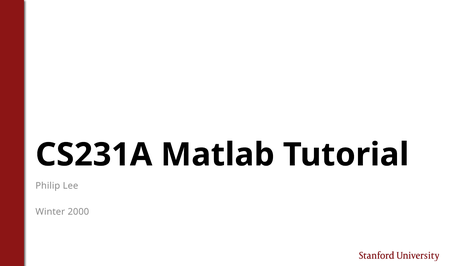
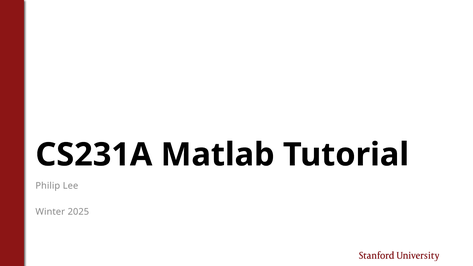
2000: 2000 -> 2025
